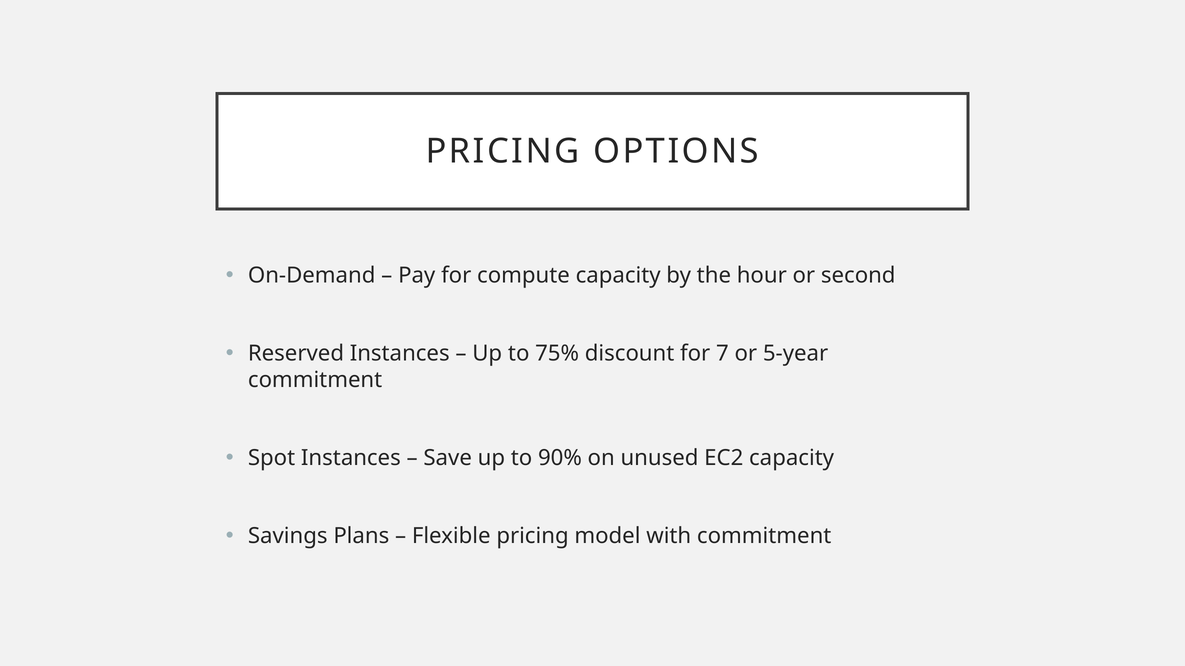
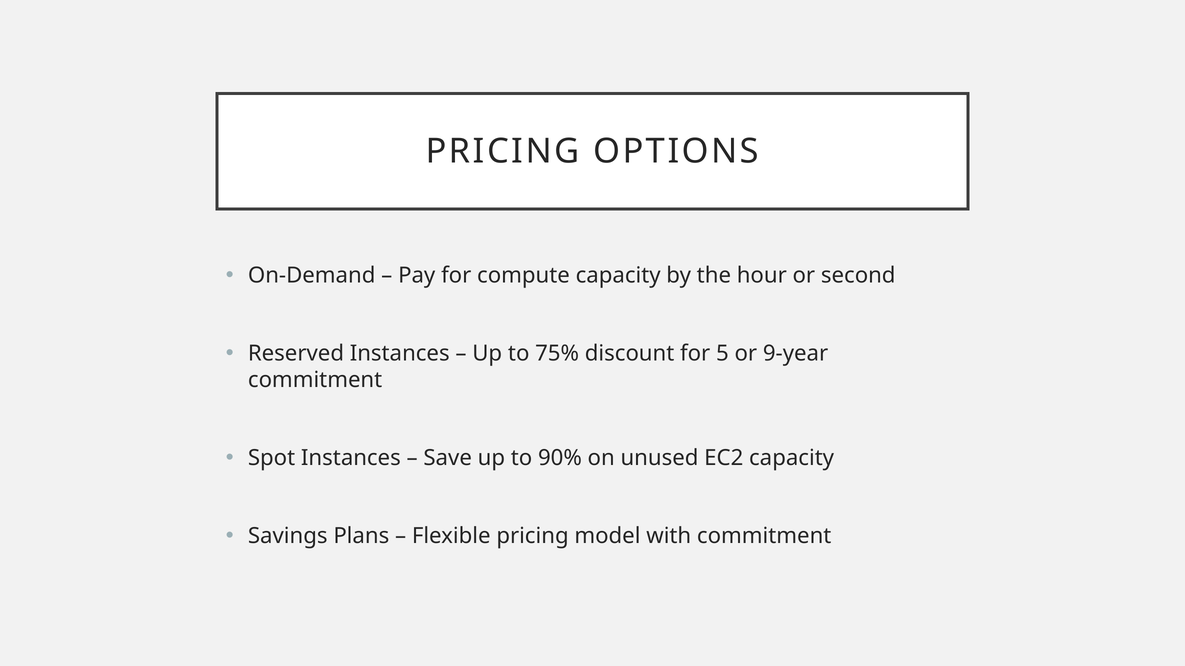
7: 7 -> 5
5-year: 5-year -> 9-year
